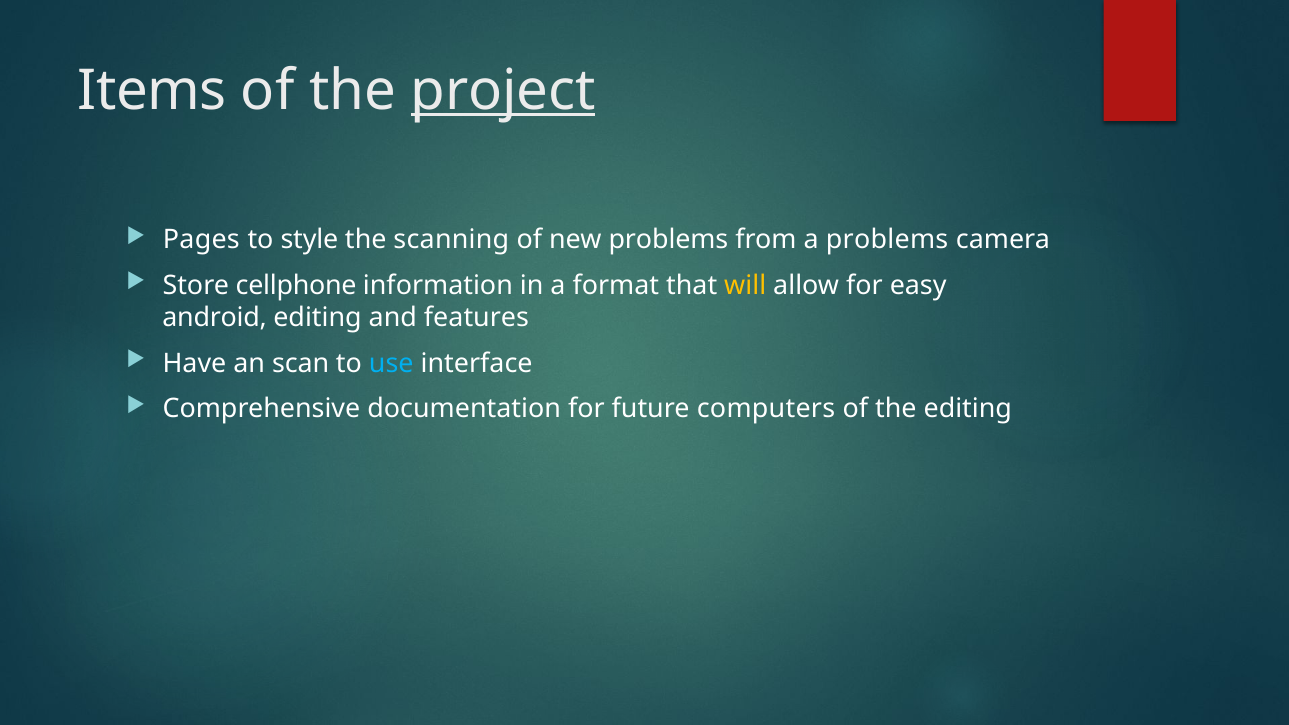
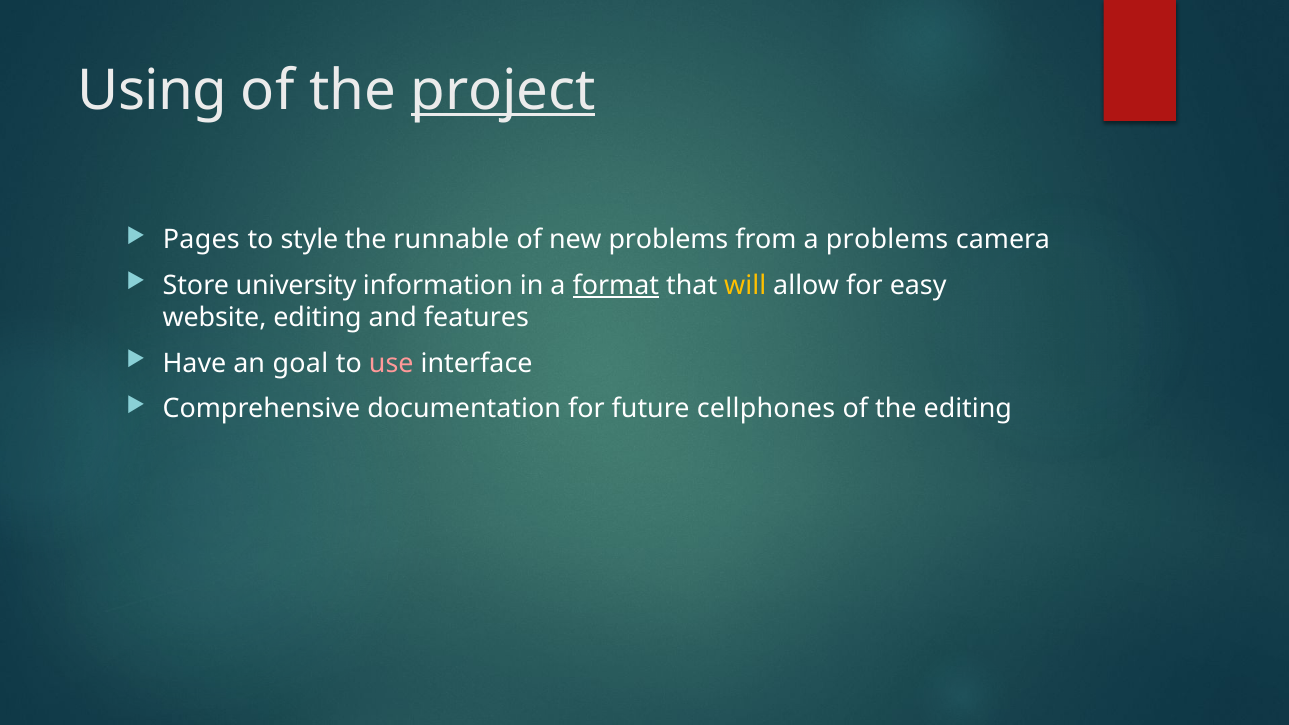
Items: Items -> Using
scanning: scanning -> runnable
cellphone: cellphone -> university
format underline: none -> present
android: android -> website
scan: scan -> goal
use colour: light blue -> pink
computers: computers -> cellphones
